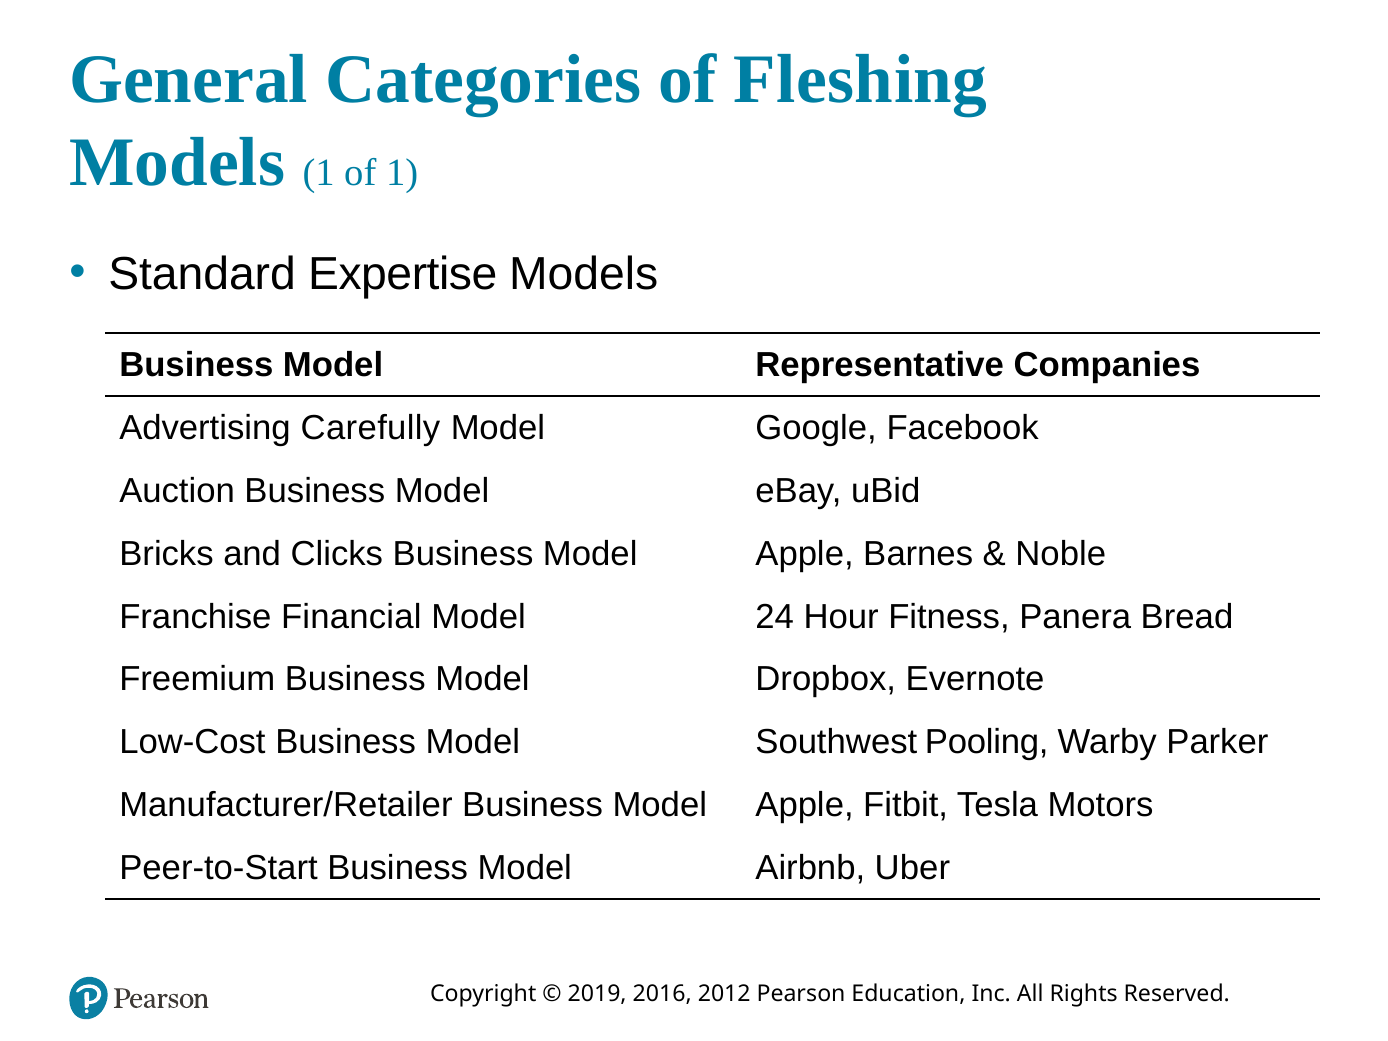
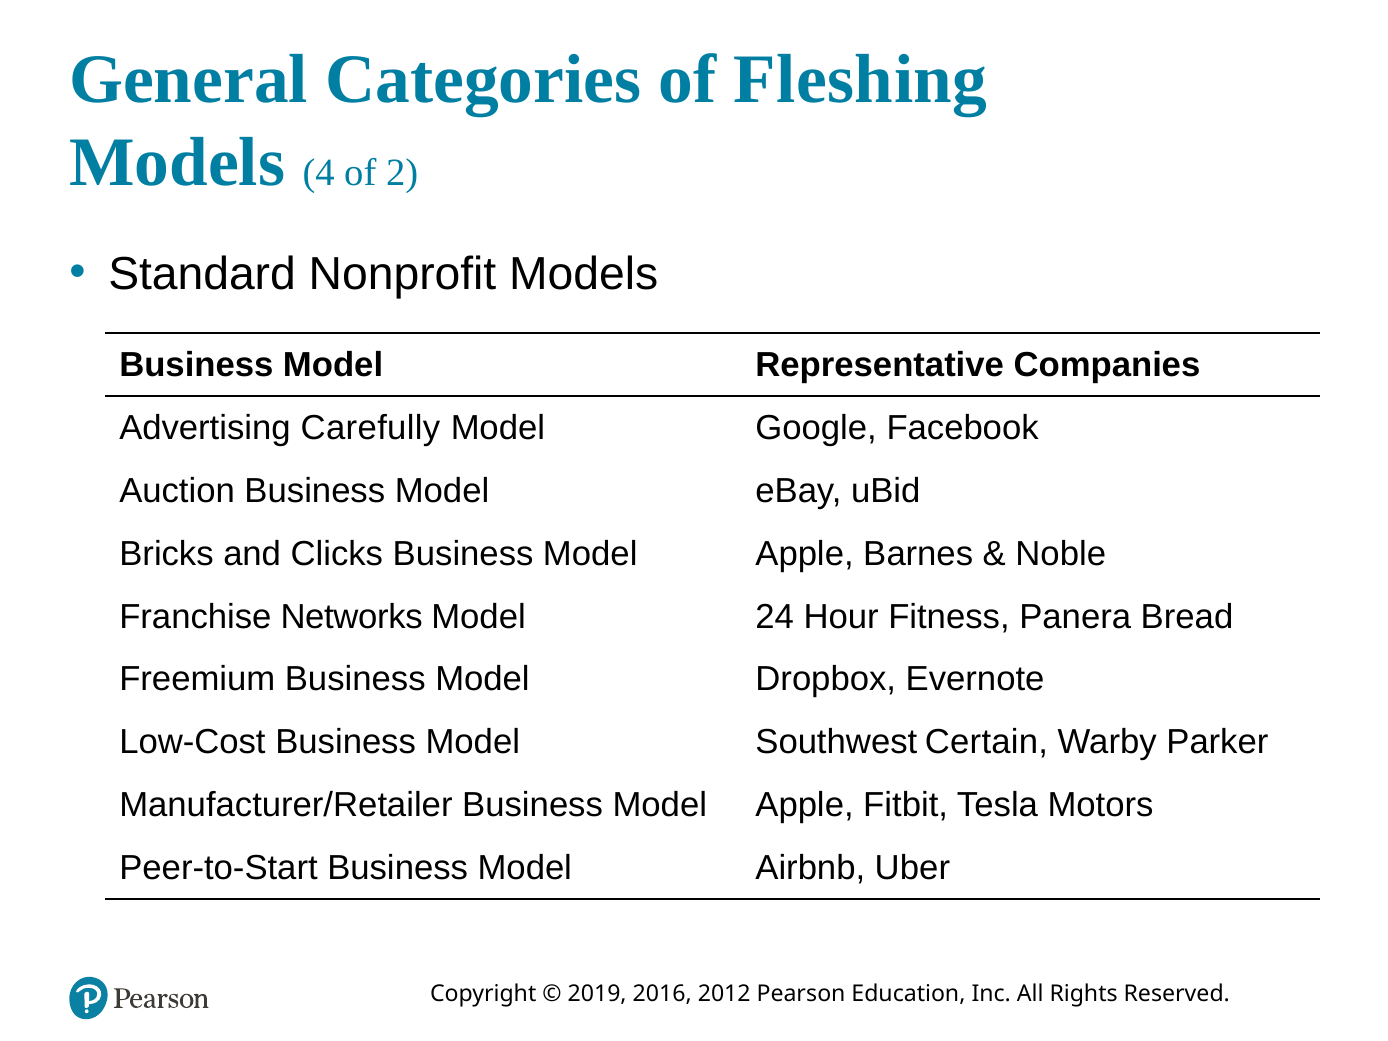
Models 1: 1 -> 4
of 1: 1 -> 2
Expertise: Expertise -> Nonprofit
Financial: Financial -> Networks
Pooling: Pooling -> Certain
